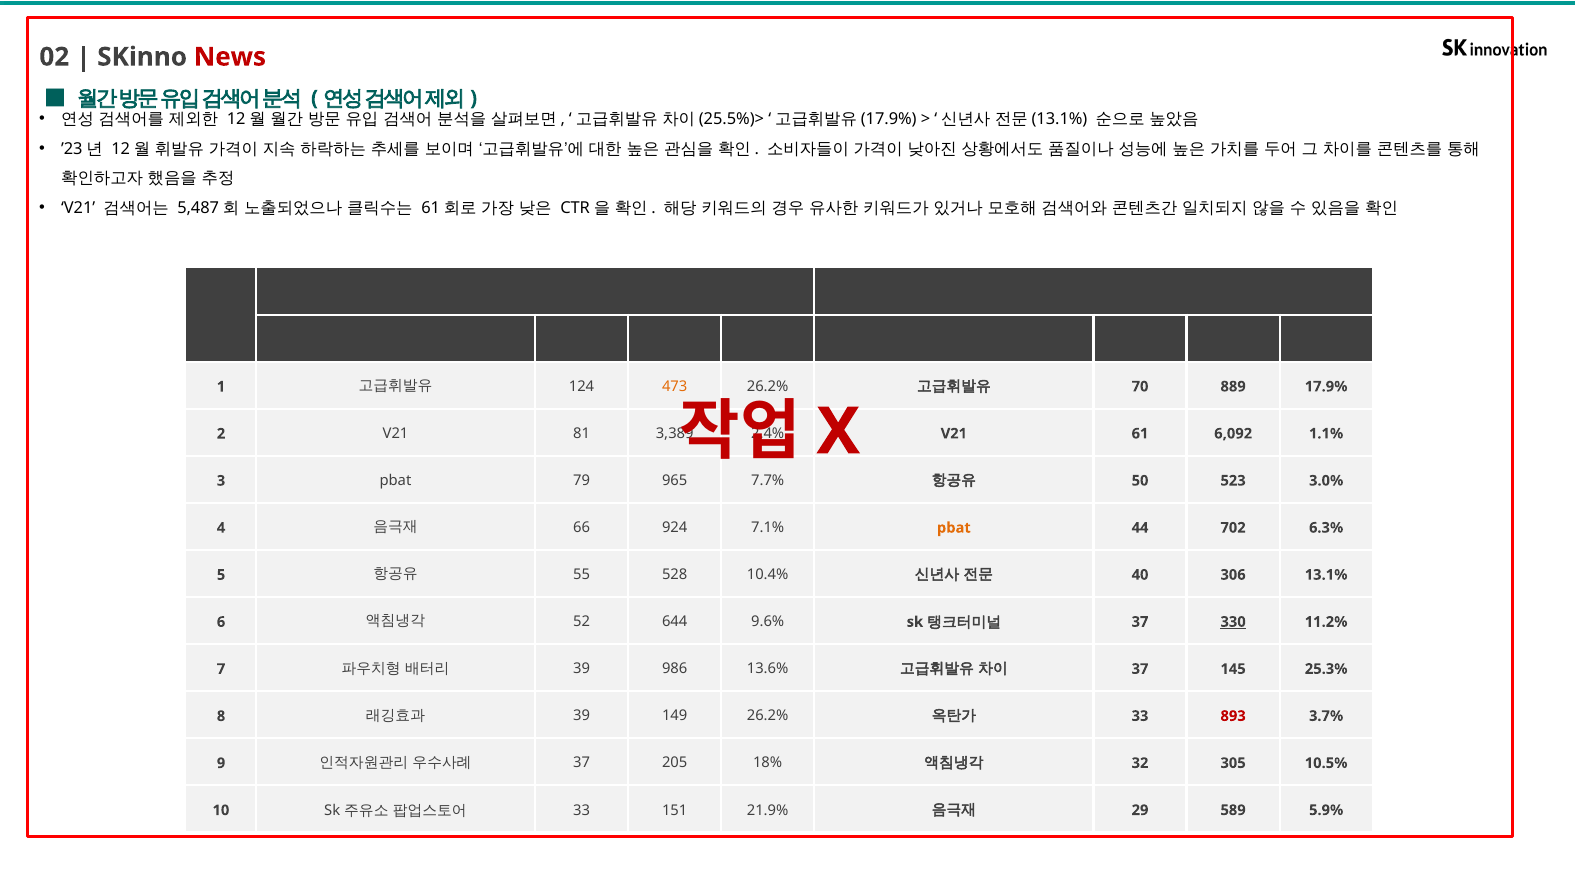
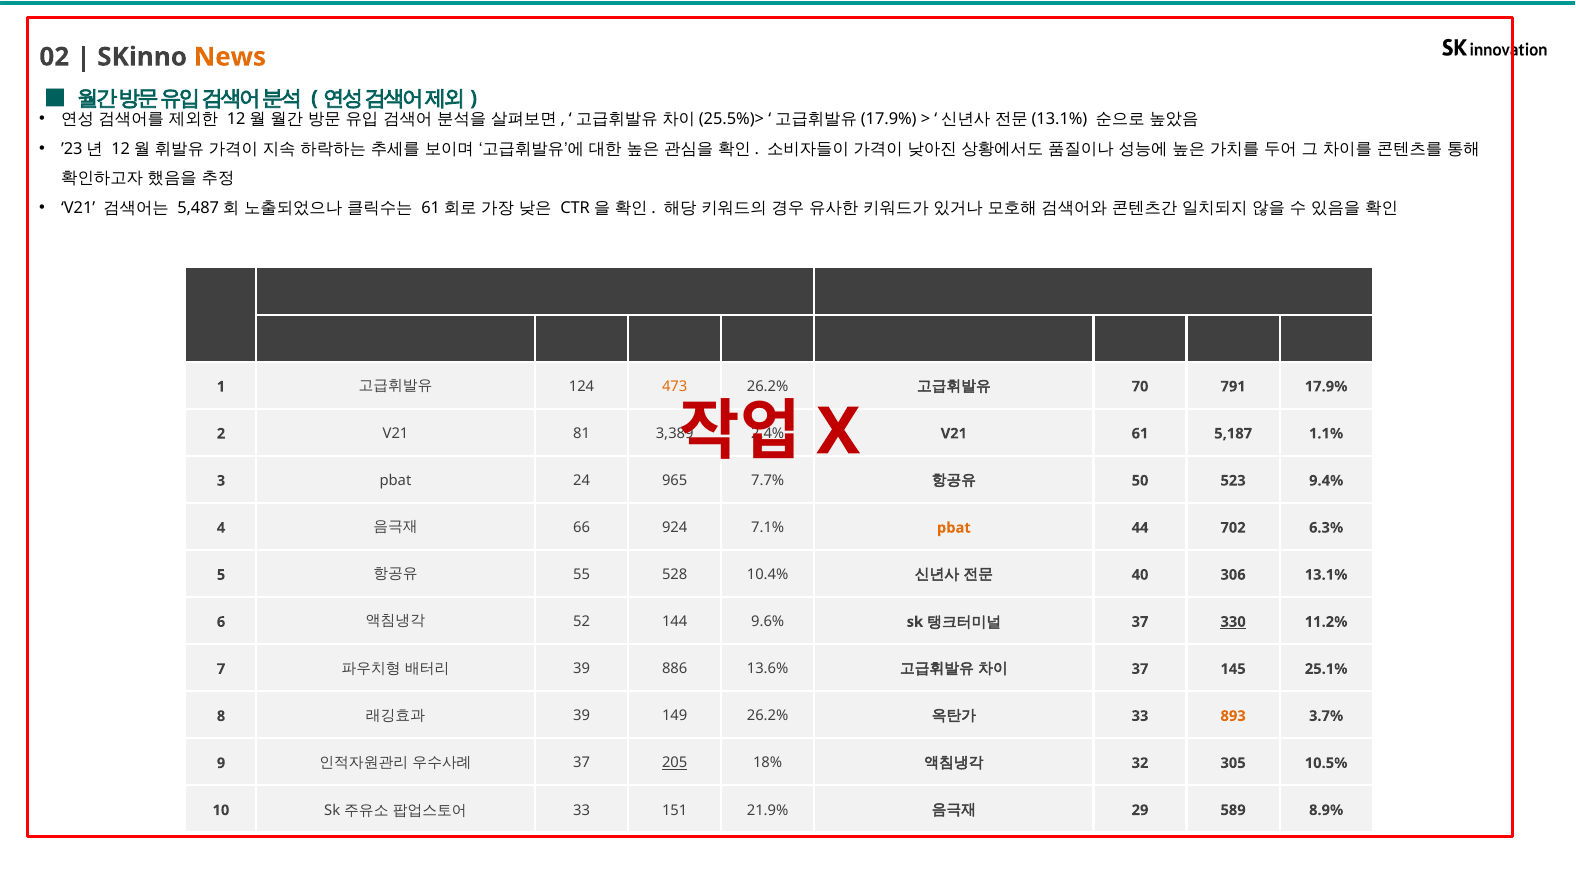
News colour: red -> orange
889: 889 -> 791
6,092: 6,092 -> 5,187
79: 79 -> 24
3.0%: 3.0% -> 9.4%
644: 644 -> 144
986: 986 -> 886
25.3%: 25.3% -> 25.1%
893 colour: red -> orange
205 underline: none -> present
5.9%: 5.9% -> 8.9%
